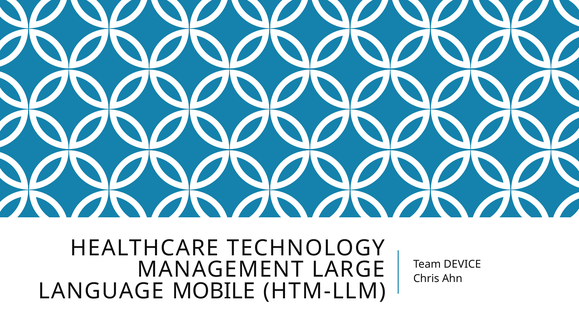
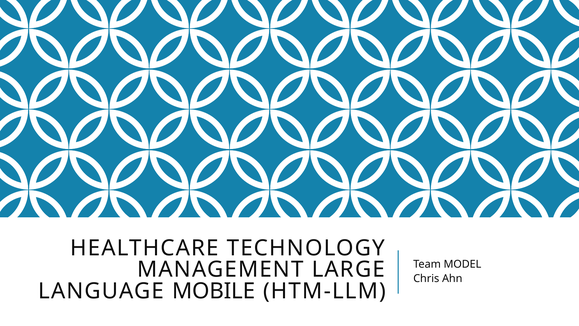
DEVICE: DEVICE -> MODEL
